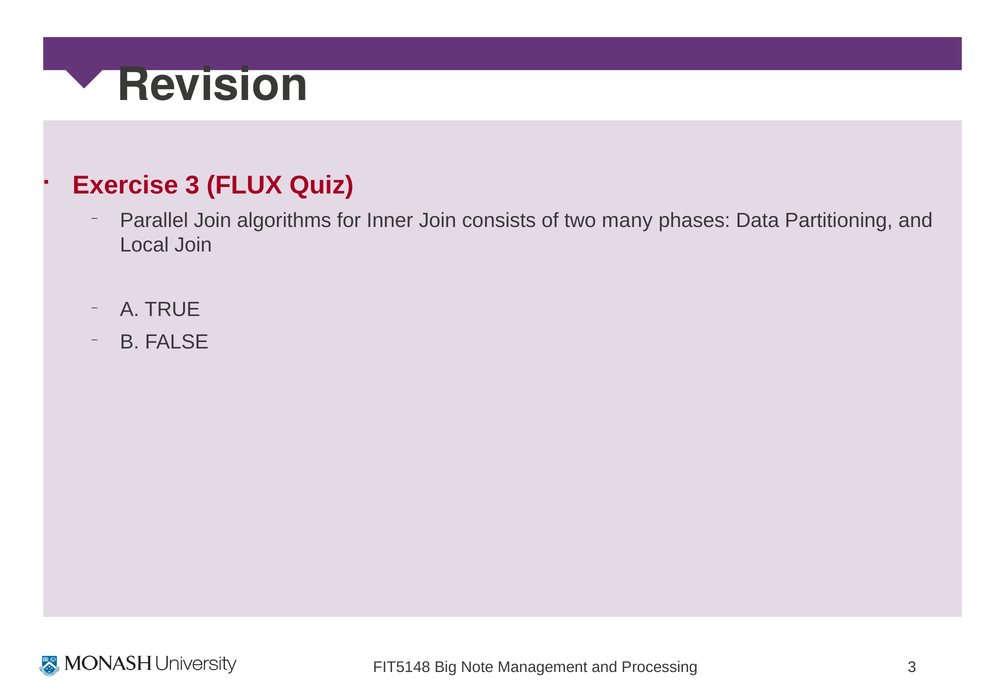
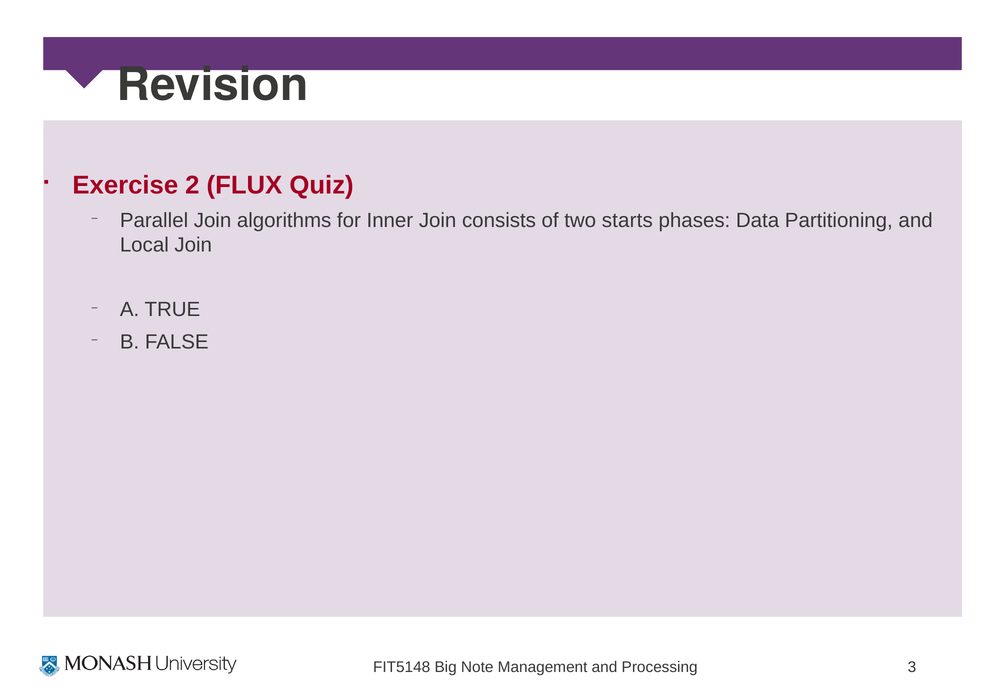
Exercise 3: 3 -> 2
many: many -> starts
